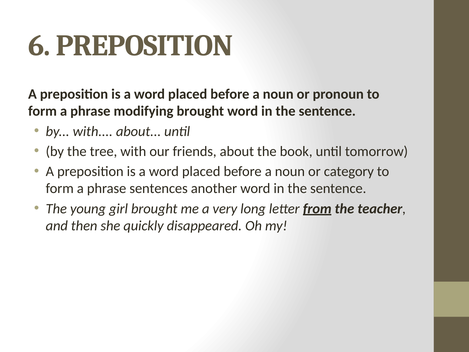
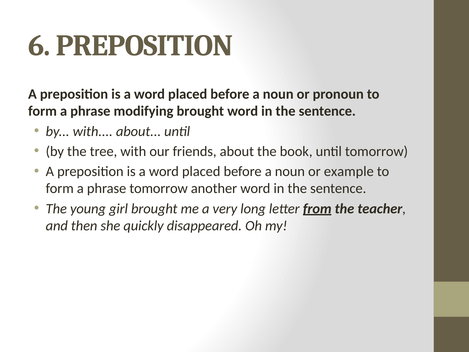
category: category -> example
phrase sentences: sentences -> tomorrow
